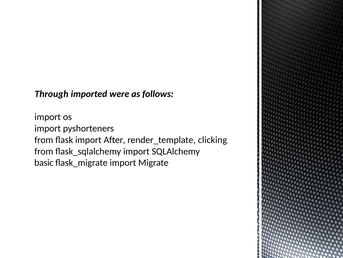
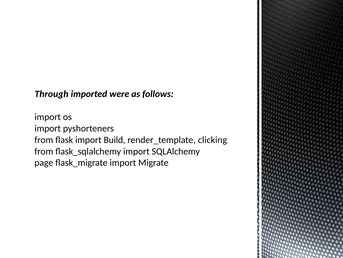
After: After -> Build
basic: basic -> page
